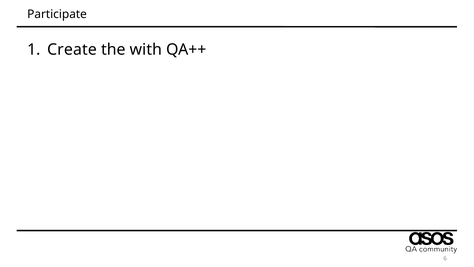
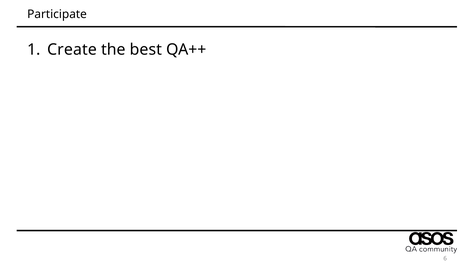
with: with -> best
